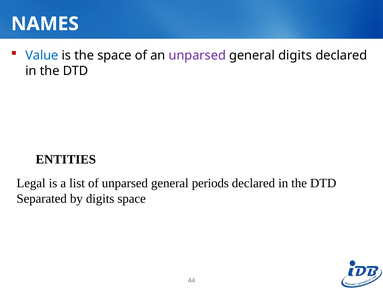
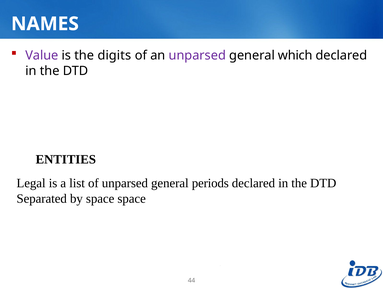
Value colour: blue -> purple
the space: space -> digits
general digits: digits -> which
by digits: digits -> space
